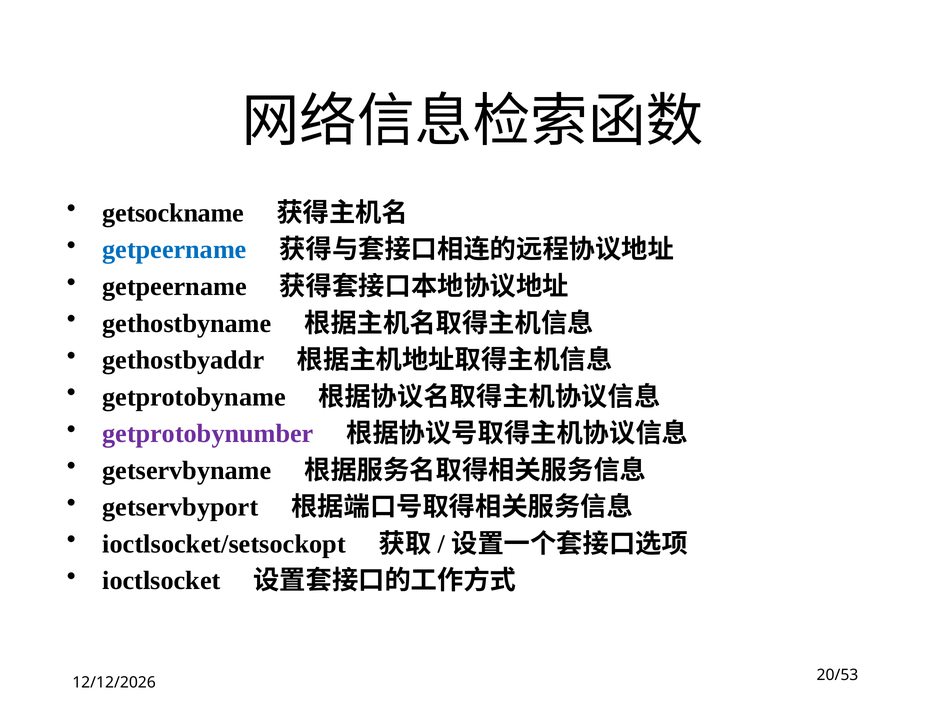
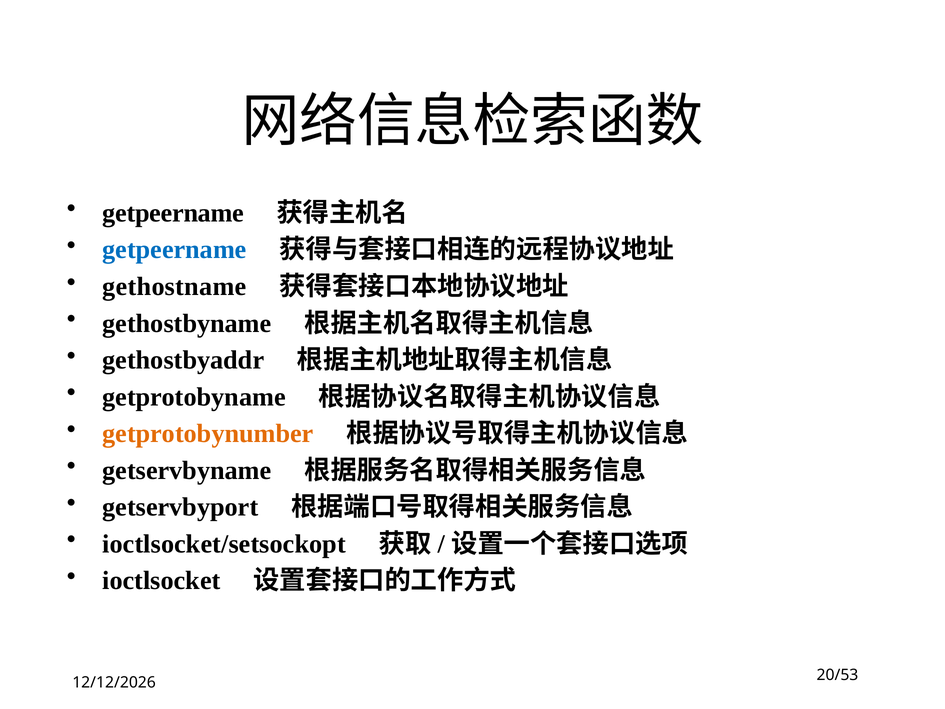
getsockname at (173, 213): getsockname -> getpeername
getpeername at (175, 286): getpeername -> gethostname
getprotobynumber colour: purple -> orange
